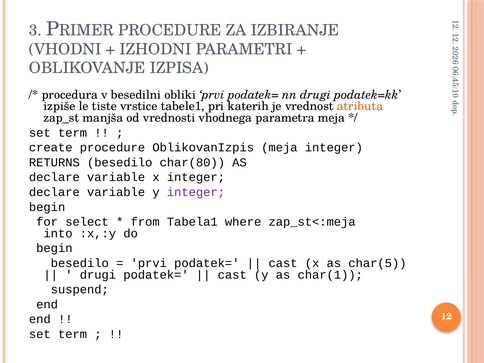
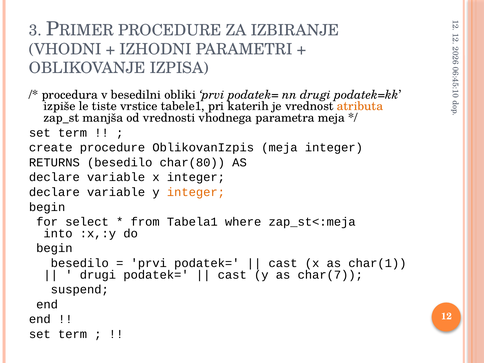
integer at (196, 192) colour: purple -> orange
char(5: char(5 -> char(1
char(1: char(1 -> char(7
